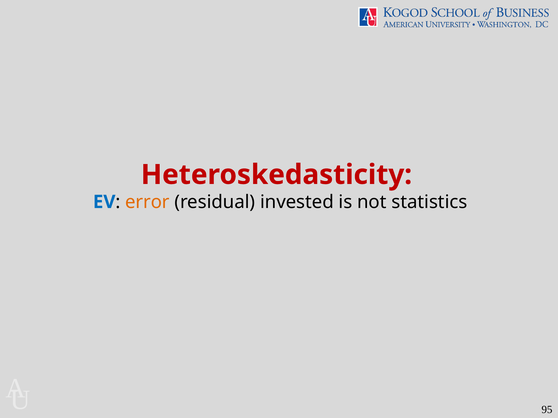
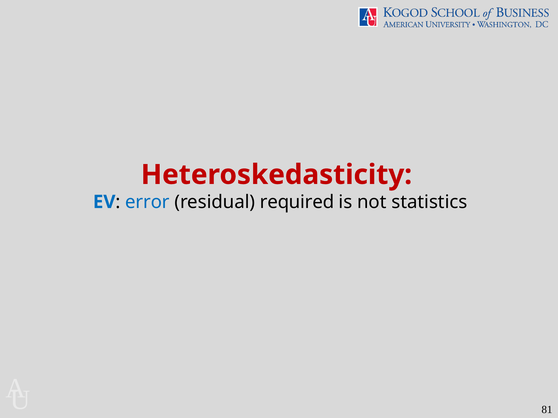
error colour: orange -> blue
invested: invested -> required
95: 95 -> 81
